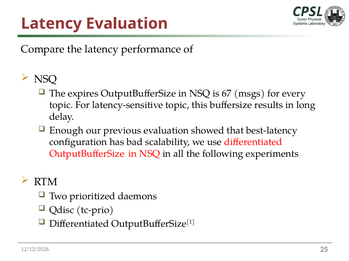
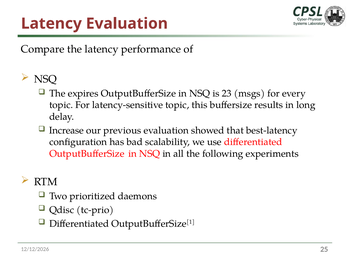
67: 67 -> 23
Enough: Enough -> Increase
